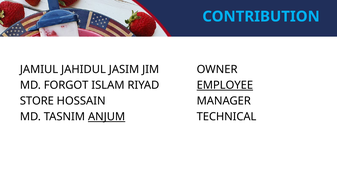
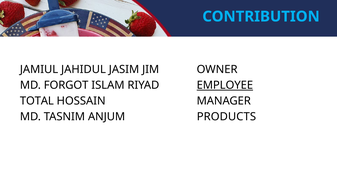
STORE: STORE -> TOTAL
ANJUM underline: present -> none
TECHNICAL: TECHNICAL -> PRODUCTS
